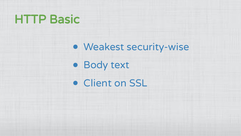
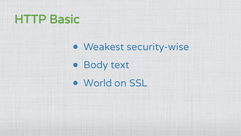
Client: Client -> World
